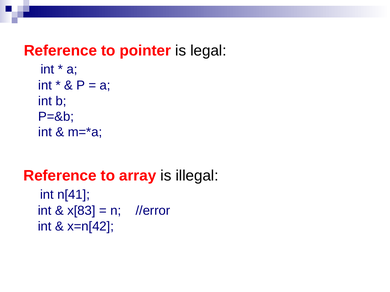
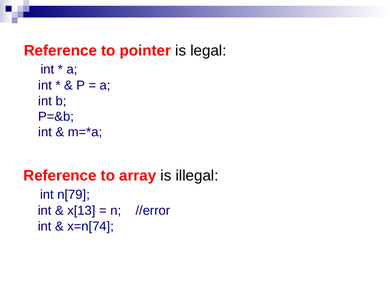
n[41: n[41 -> n[79
x[83: x[83 -> x[13
x=n[42: x=n[42 -> x=n[74
